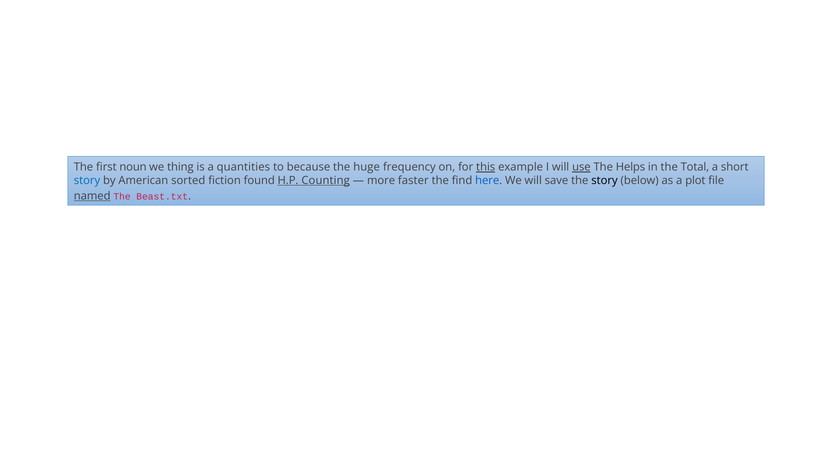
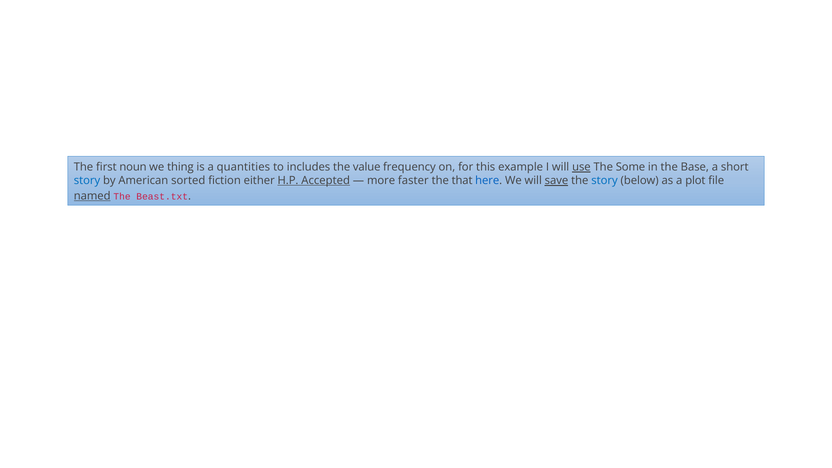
because: because -> includes
huge: huge -> value
this underline: present -> none
Helps: Helps -> Some
Total: Total -> Base
found: found -> either
Counting: Counting -> Accepted
find: find -> that
save underline: none -> present
story at (604, 181) colour: black -> blue
